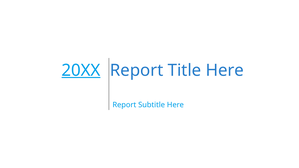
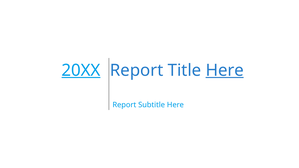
Here at (225, 70) underline: none -> present
